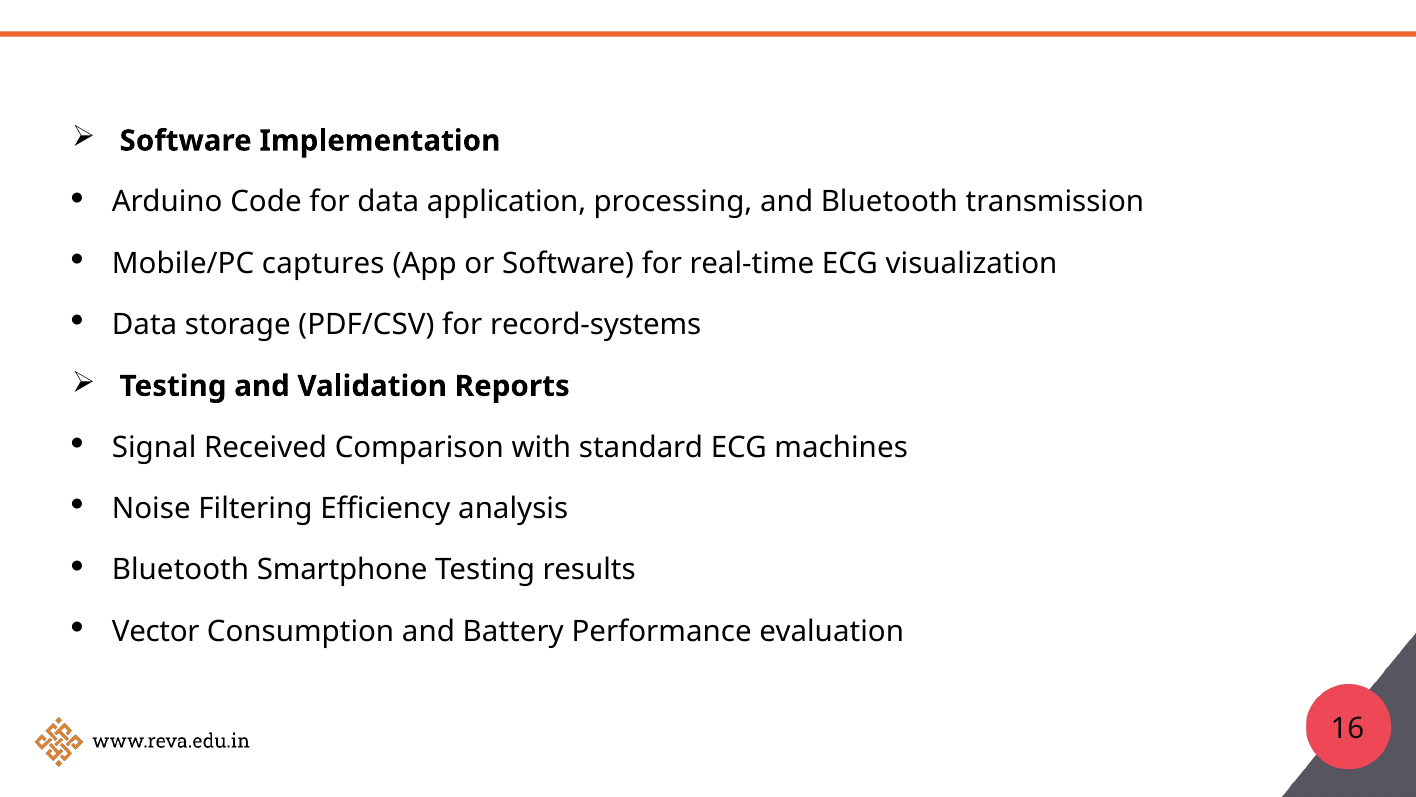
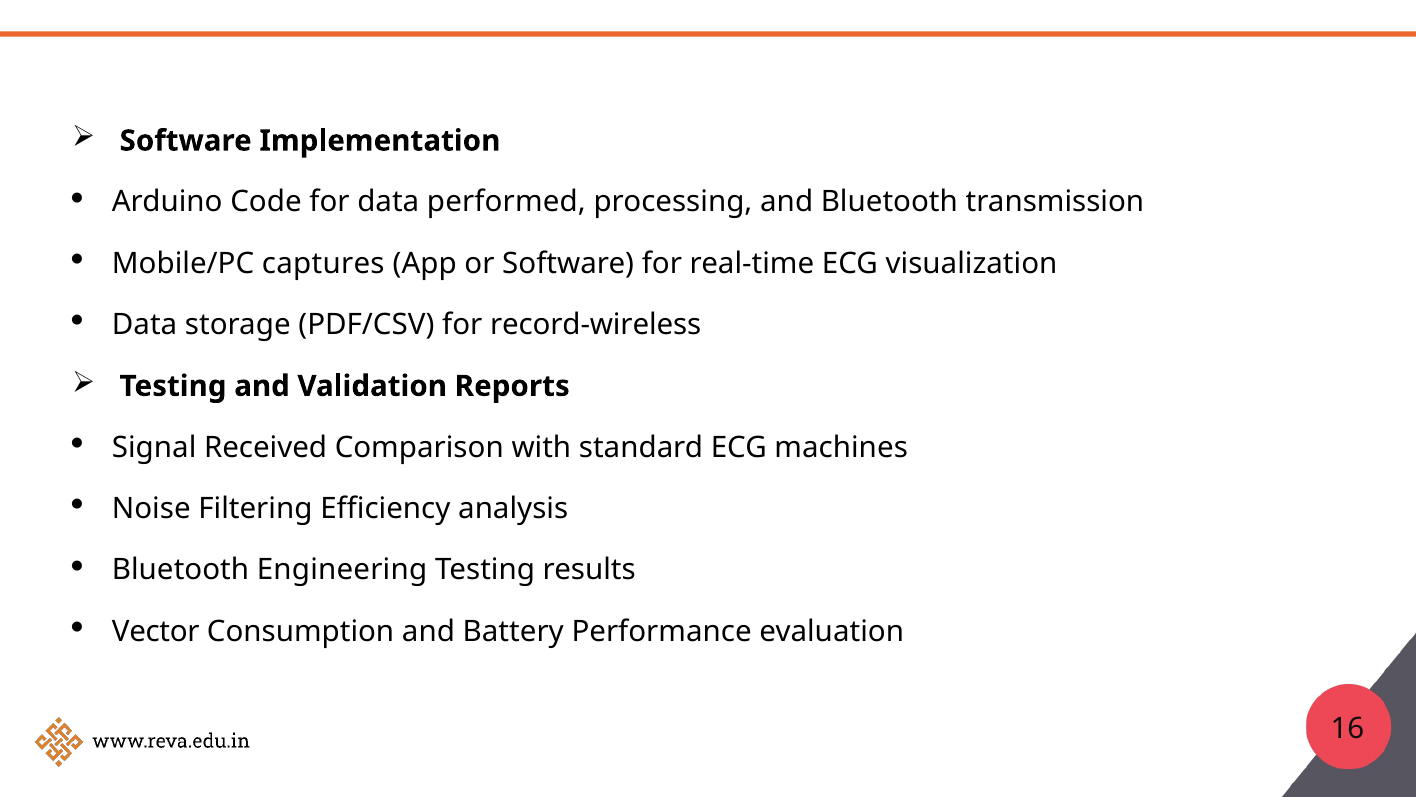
application: application -> performed
record-systems: record-systems -> record-wireless
Smartphone: Smartphone -> Engineering
